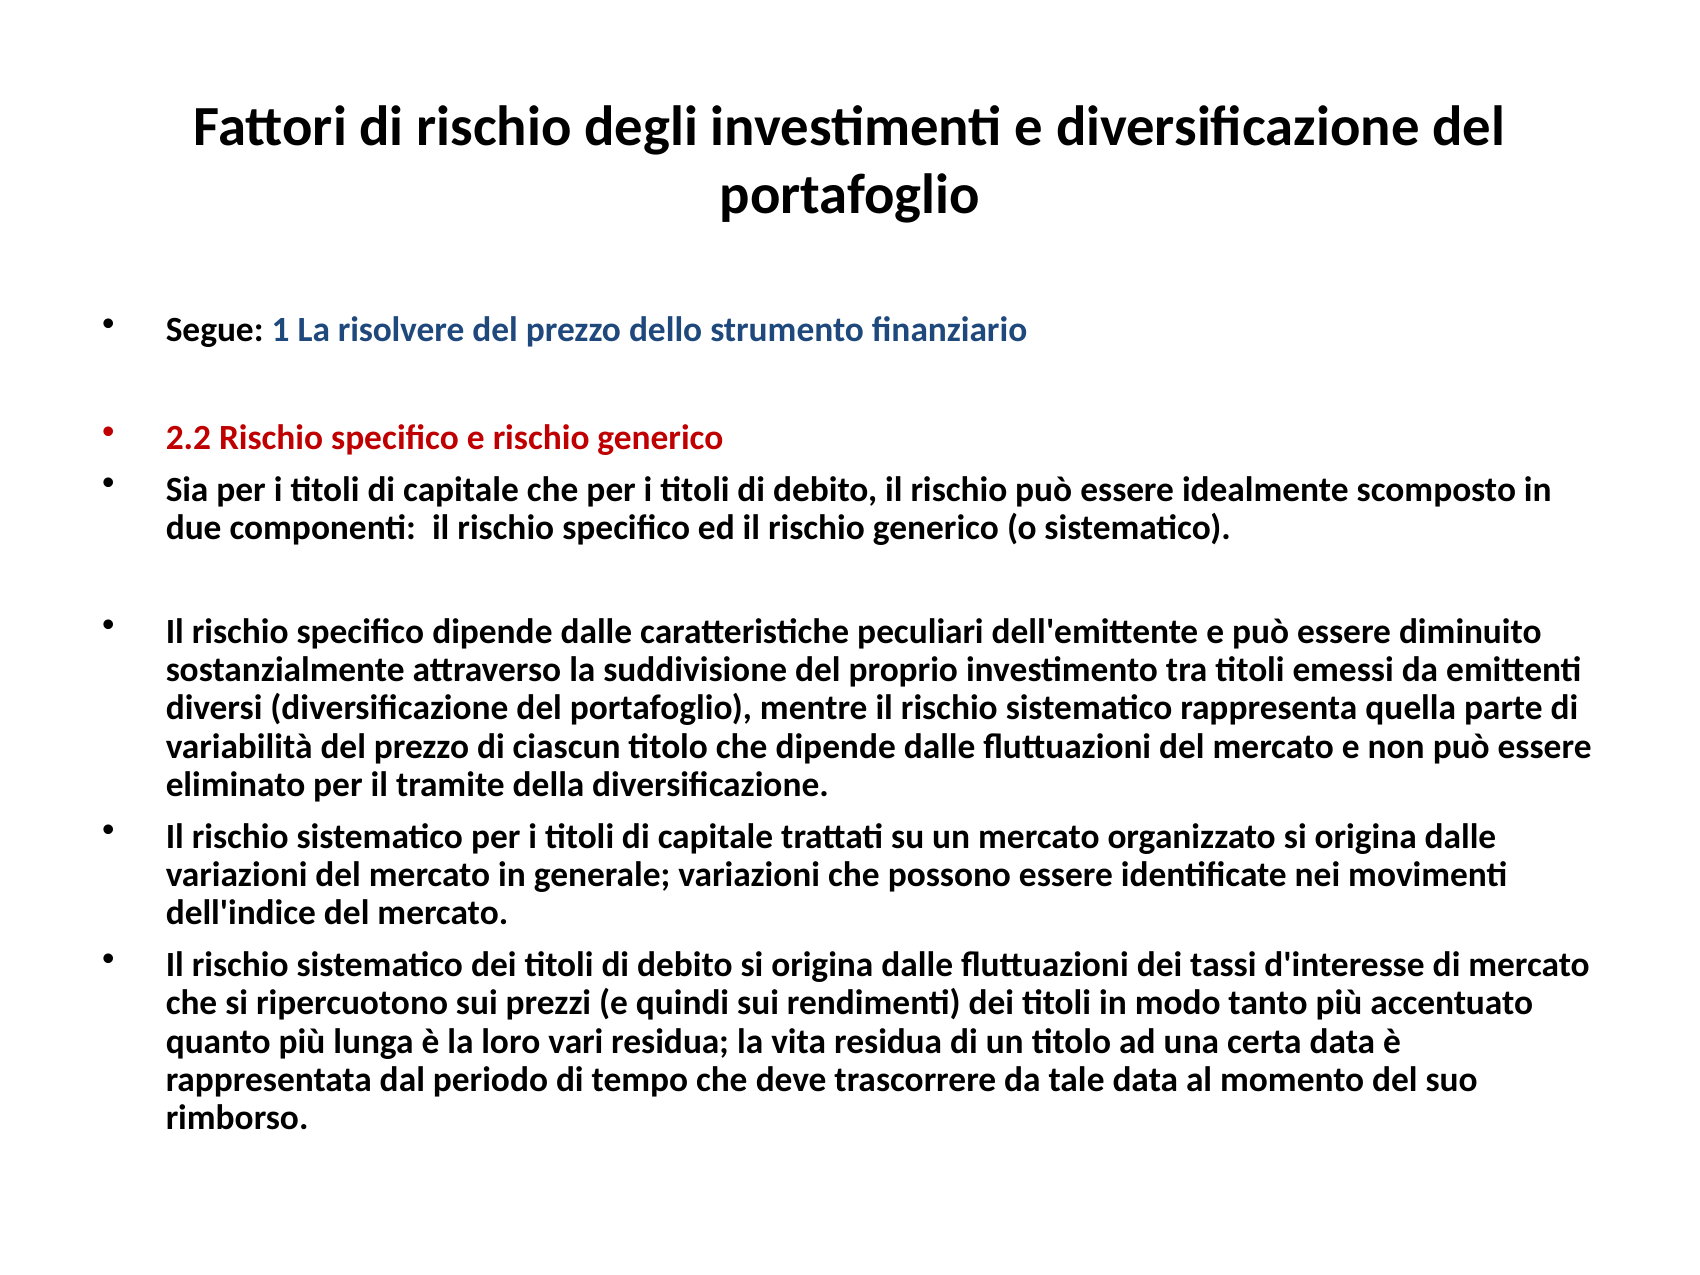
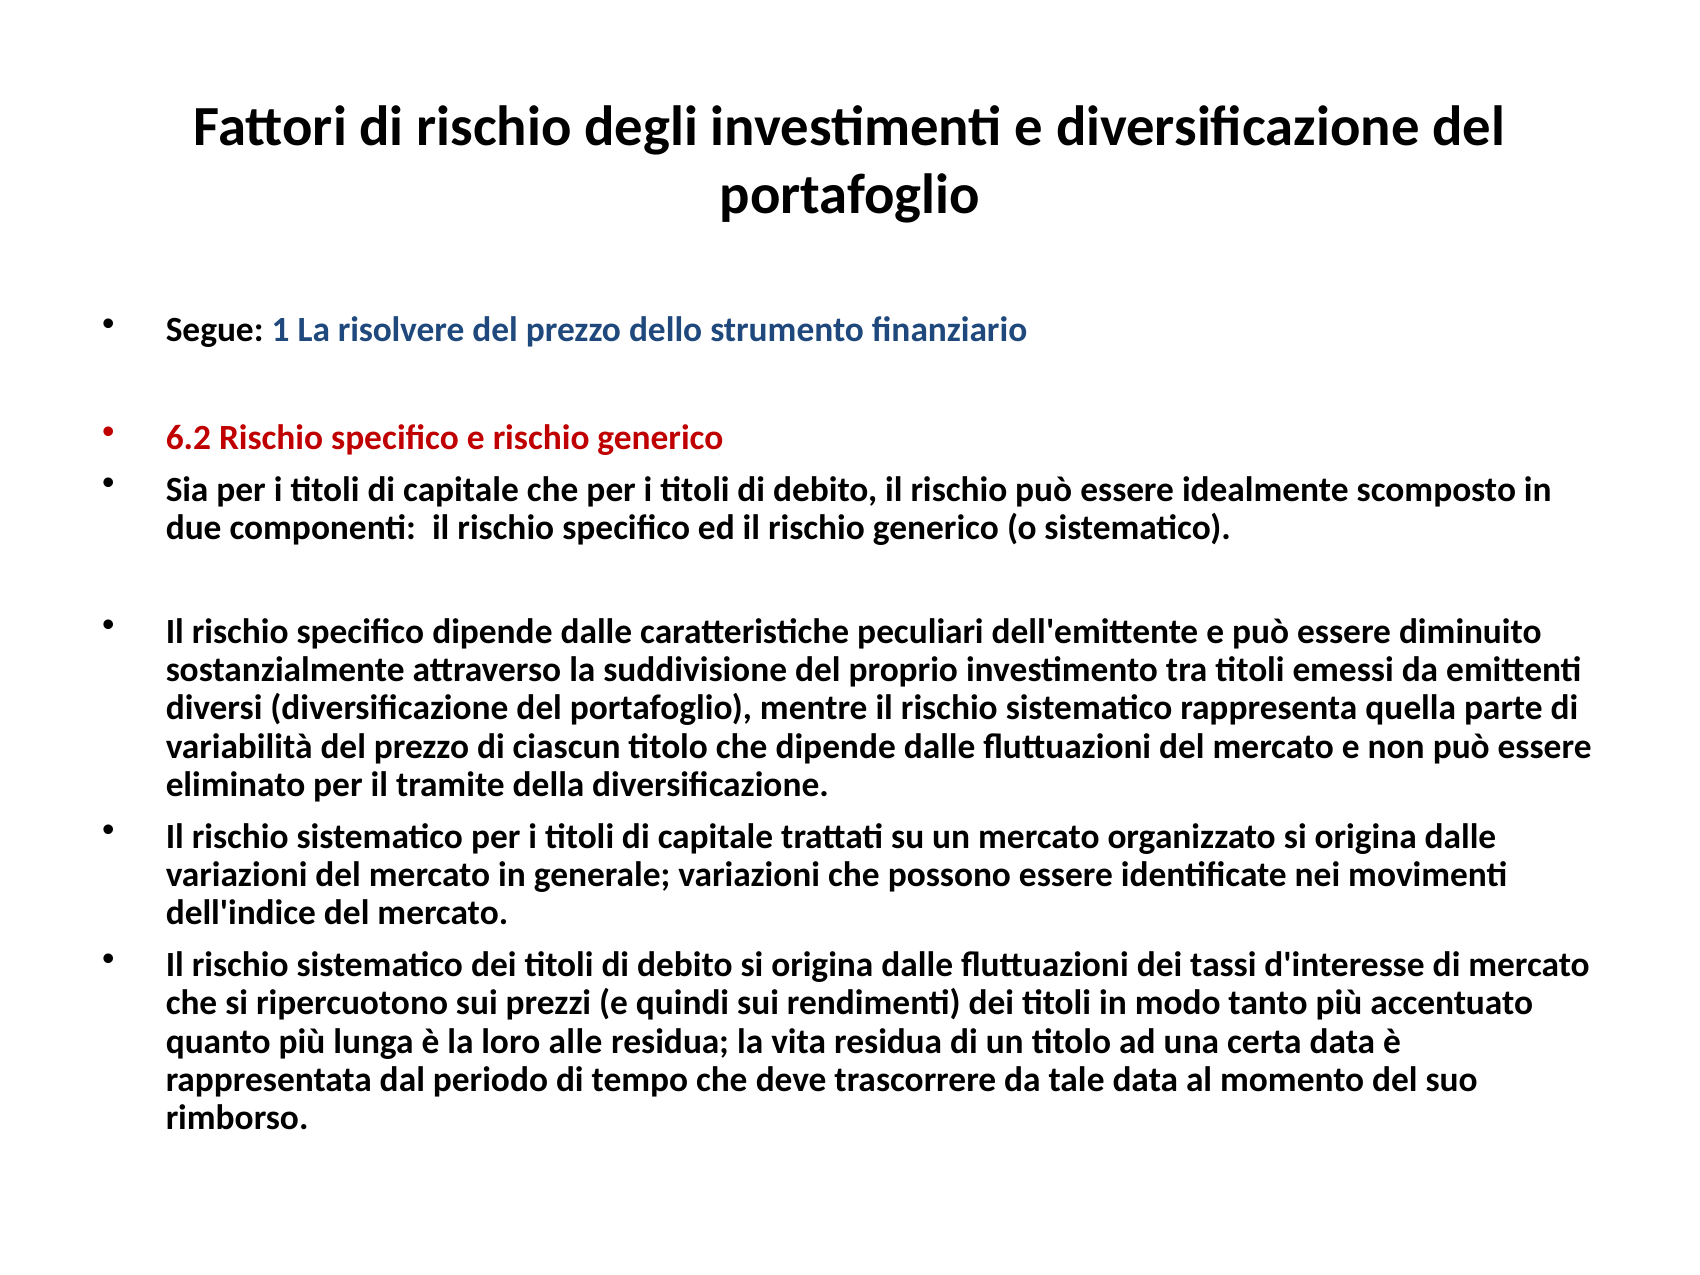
2.2: 2.2 -> 6.2
vari: vari -> alle
